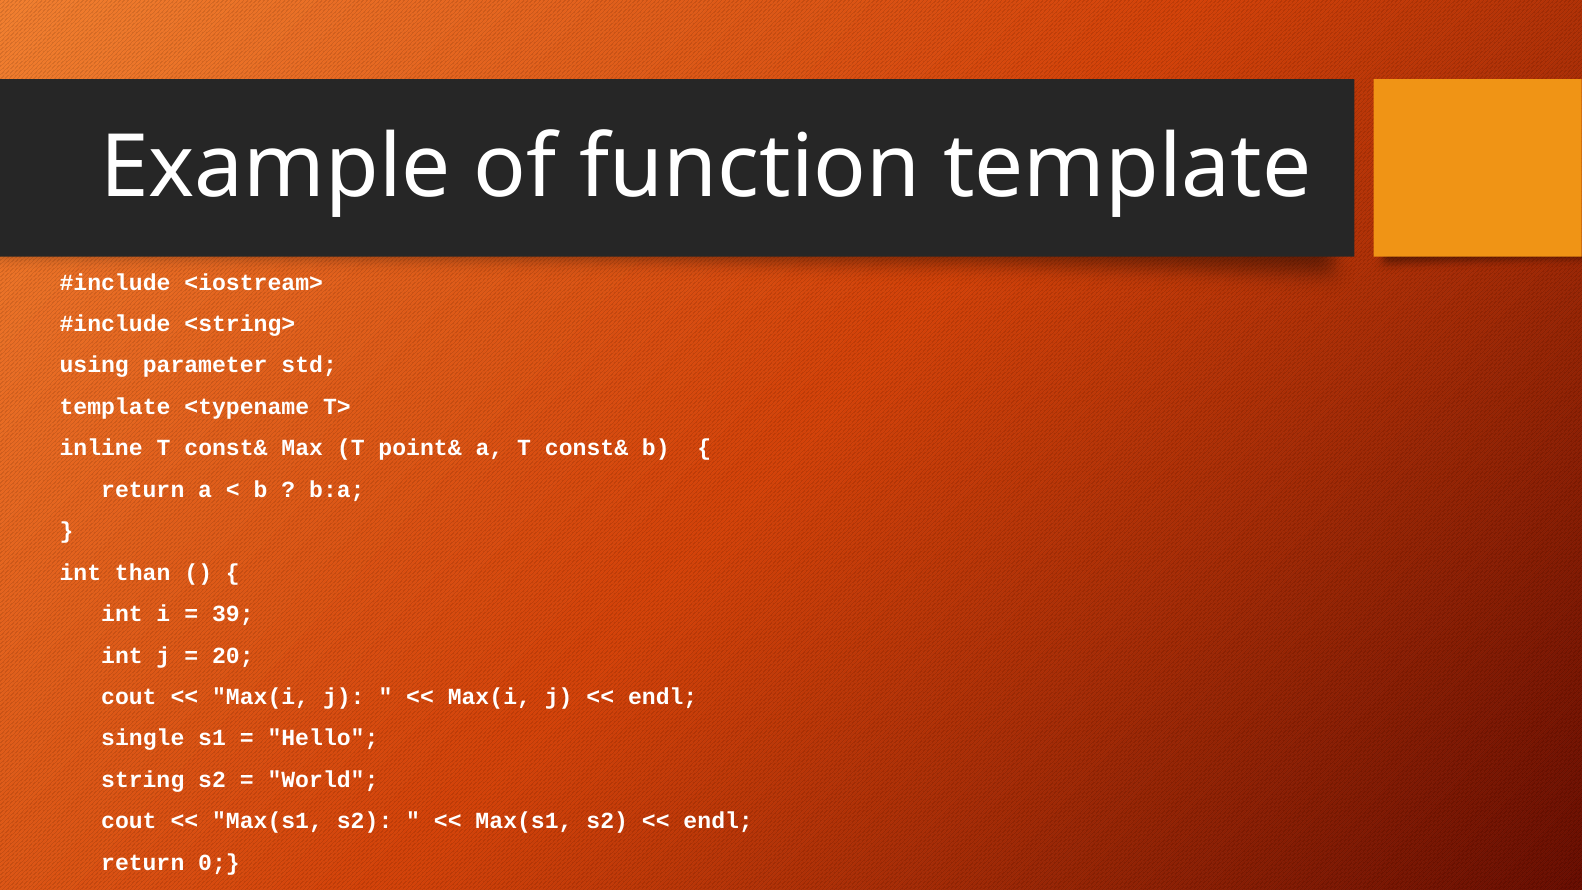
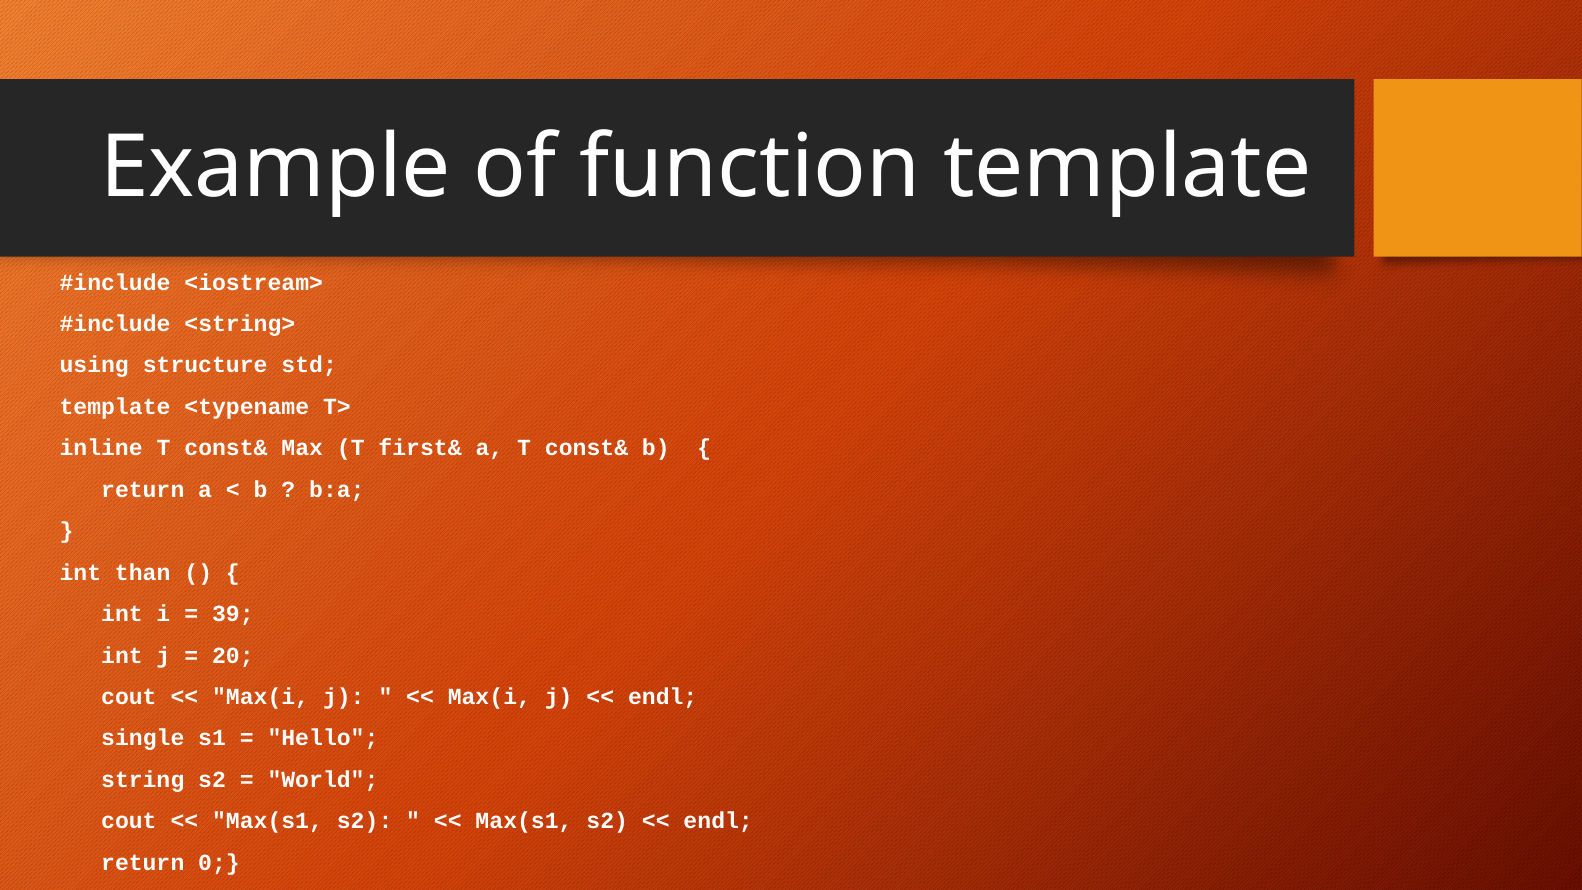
parameter: parameter -> structure
point&: point& -> first&
